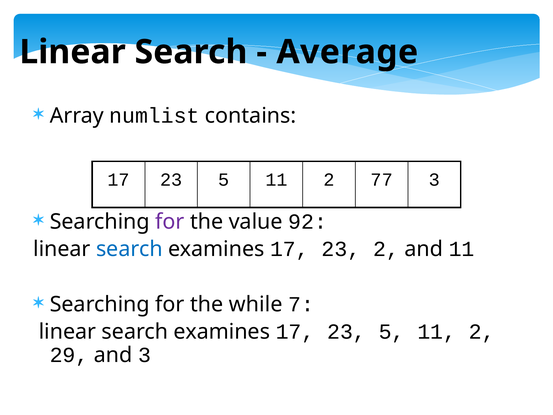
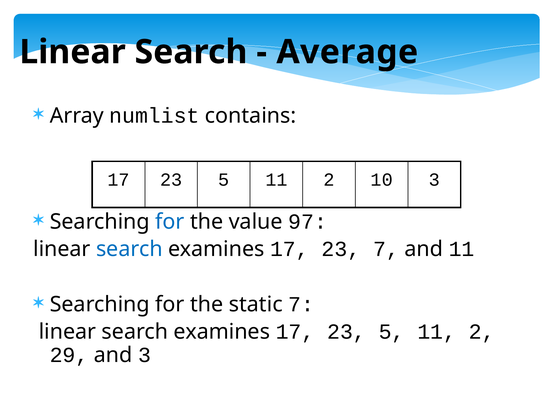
77: 77 -> 10
for at (170, 222) colour: purple -> blue
92: 92 -> 97
23 2: 2 -> 7
while: while -> static
